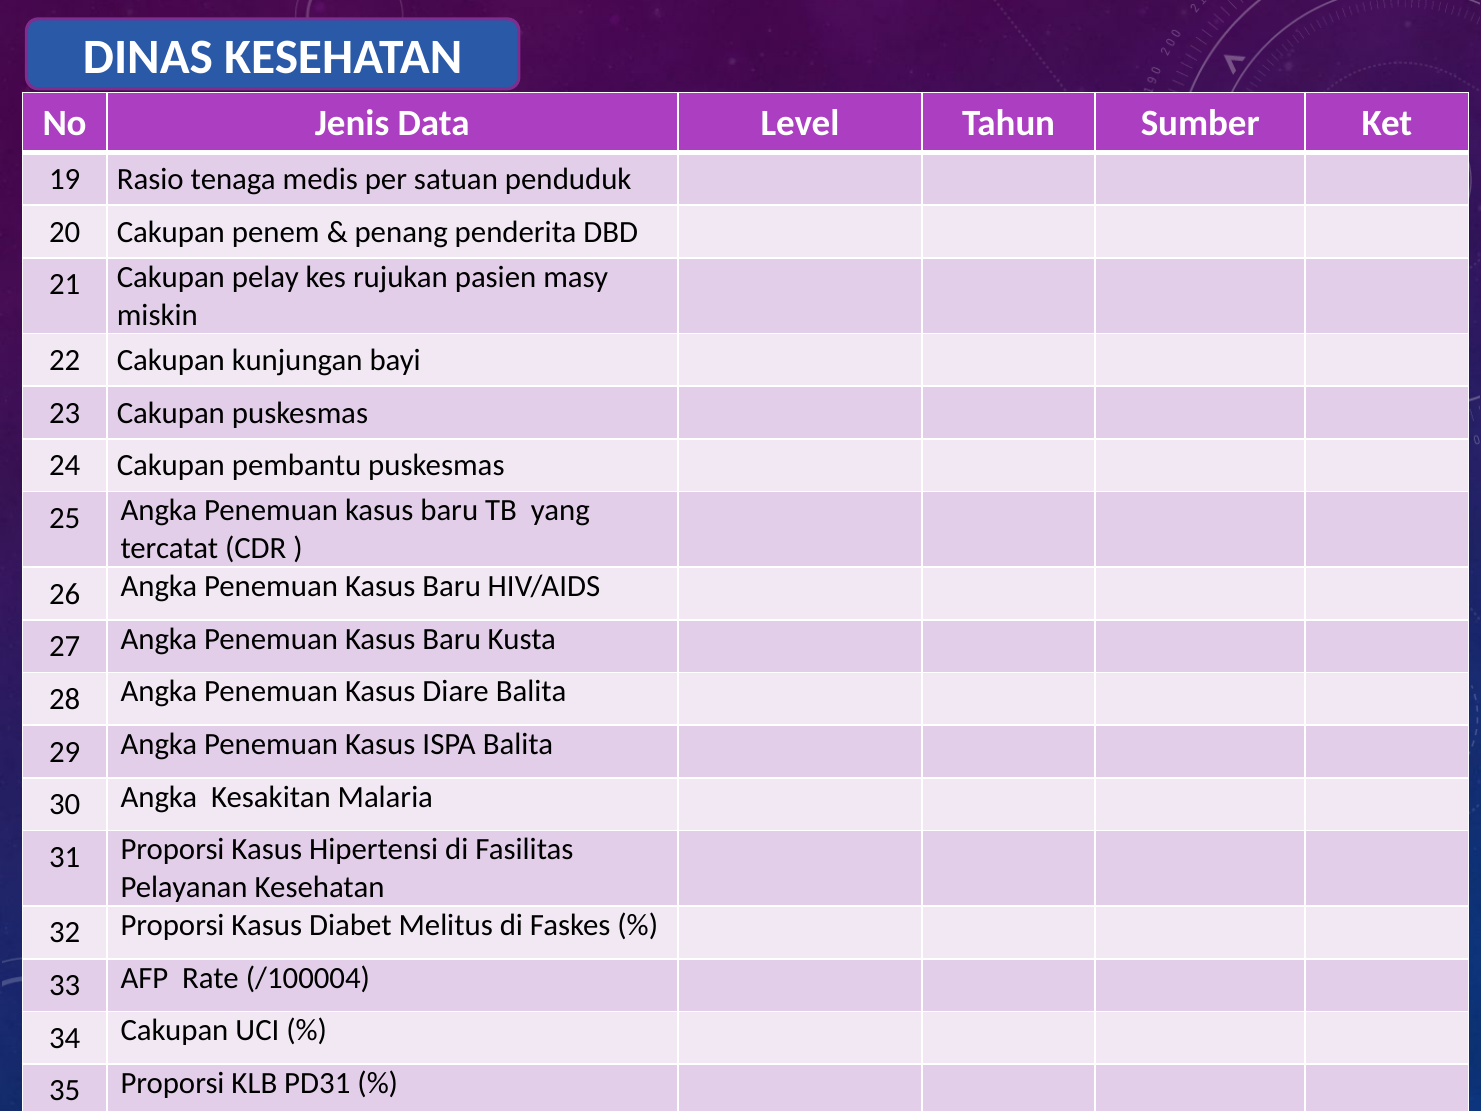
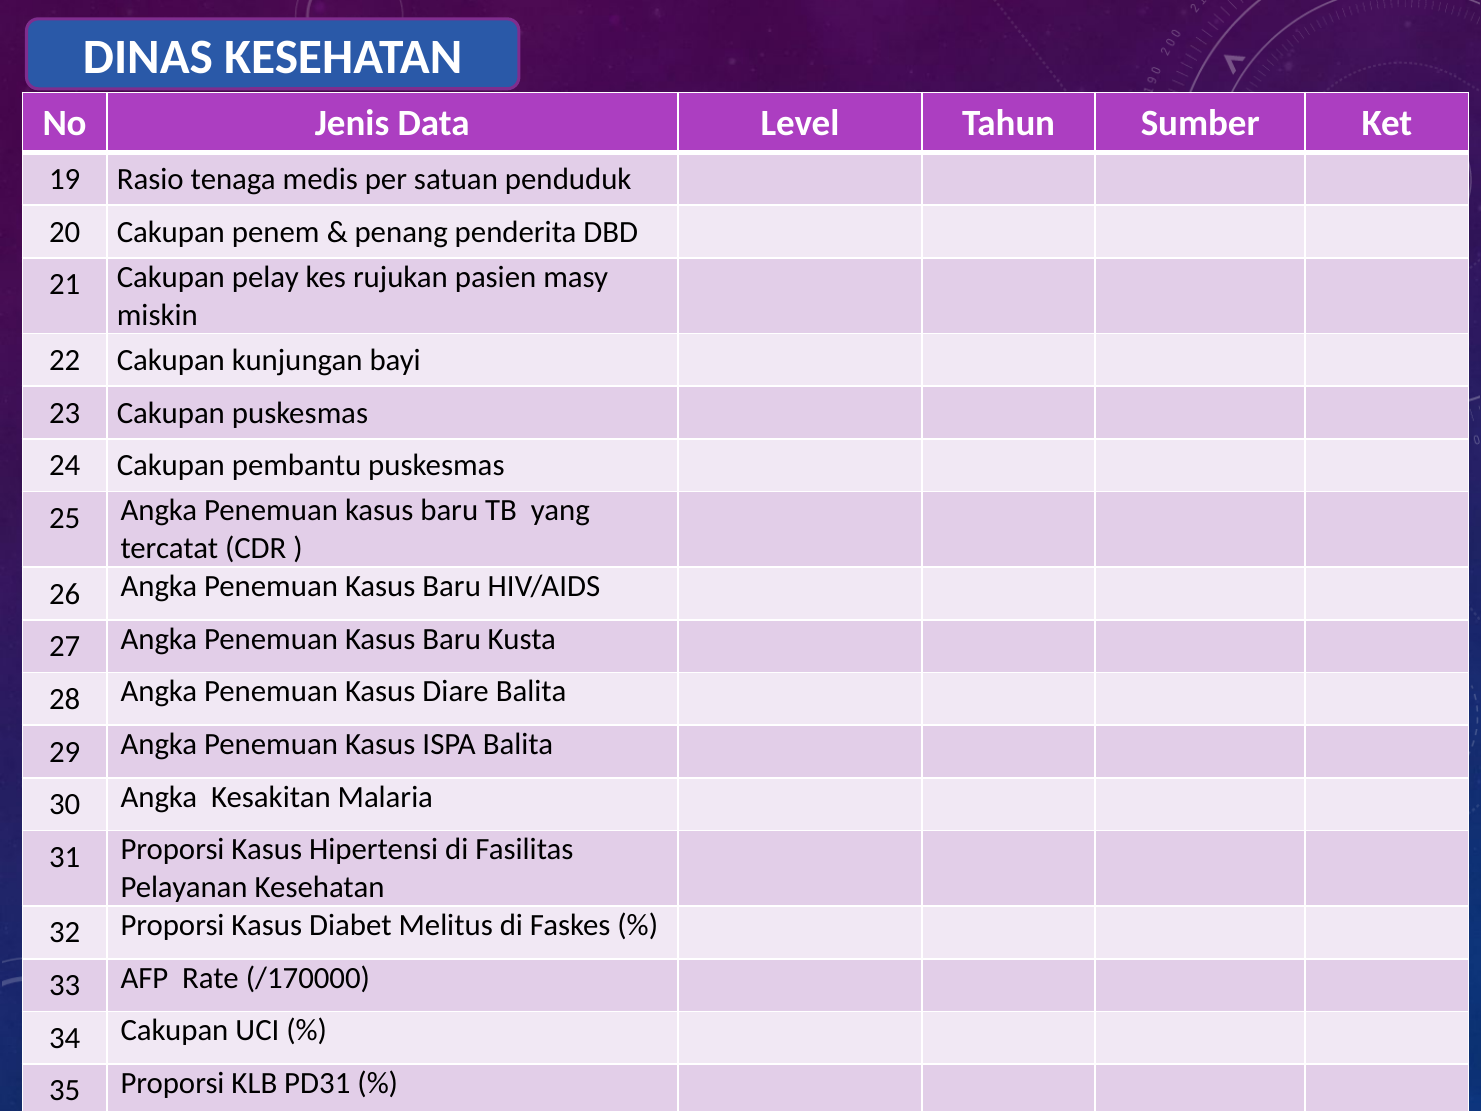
/100004: /100004 -> /170000
